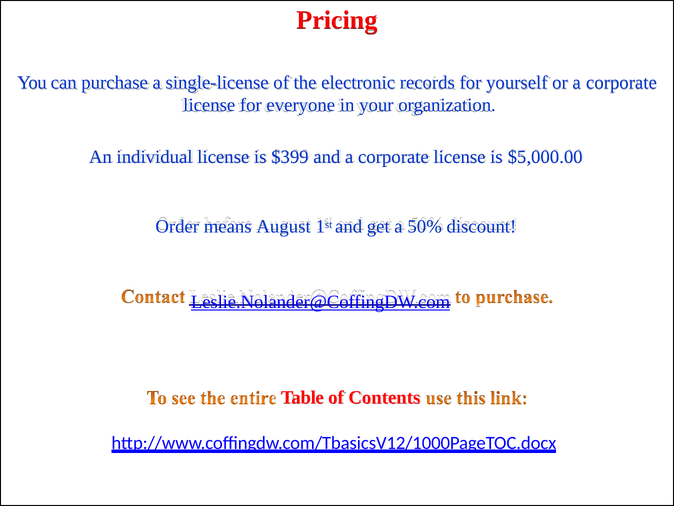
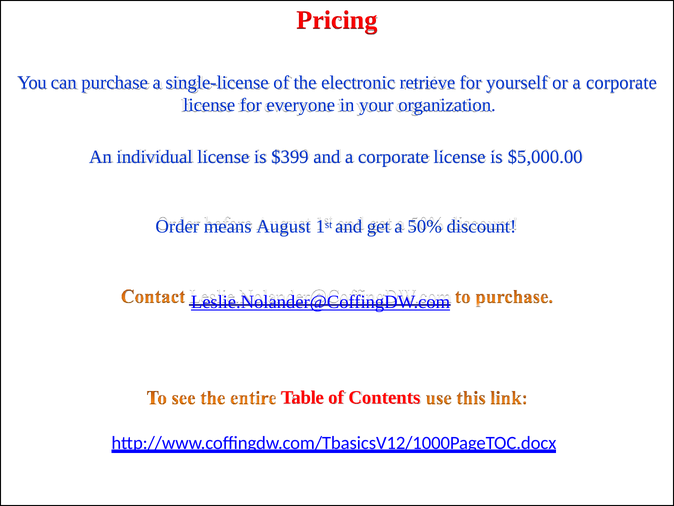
records: records -> retrieve
